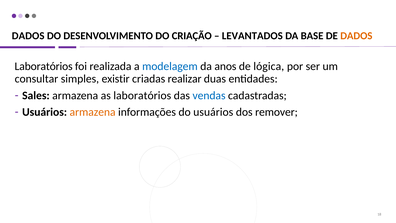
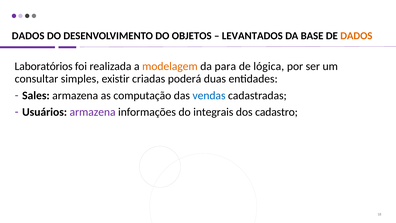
CRIAÇÃO: CRIAÇÃO -> OBJETOS
modelagem colour: blue -> orange
anos: anos -> para
realizar: realizar -> poderá
as laboratórios: laboratórios -> computação
armazena at (93, 112) colour: orange -> purple
do usuários: usuários -> integrais
remover: remover -> cadastro
